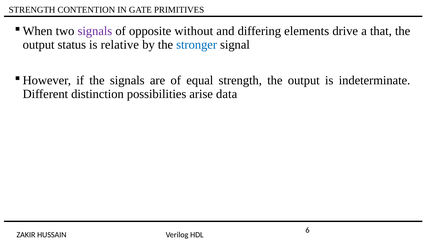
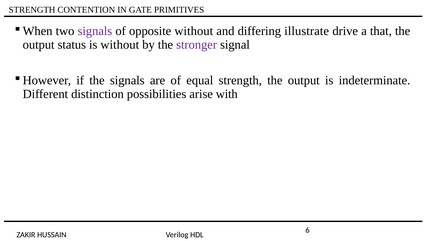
elements: elements -> illustrate
is relative: relative -> without
stronger colour: blue -> purple
data: data -> with
